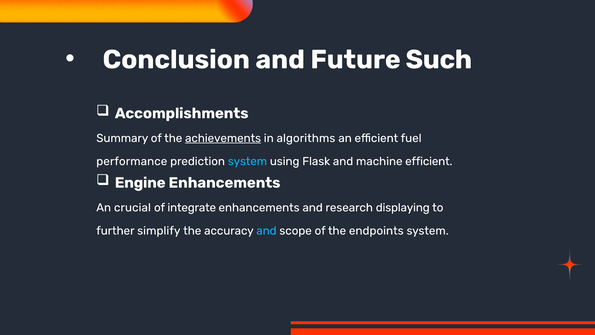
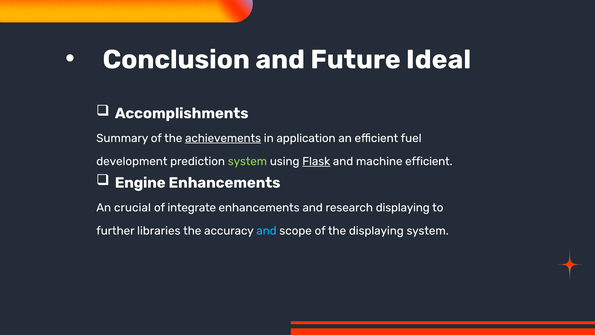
Such: Such -> Ideal
algorithms: algorithms -> application
performance: performance -> development
system at (247, 161) colour: light blue -> light green
Flask underline: none -> present
simplify: simplify -> libraries
the endpoints: endpoints -> displaying
